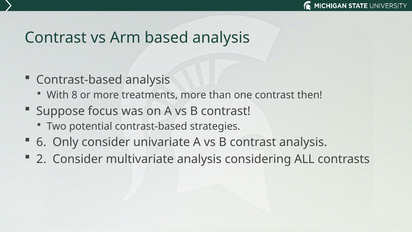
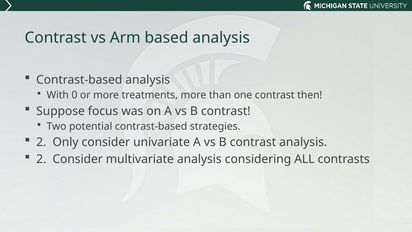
8: 8 -> 0
6 at (41, 142): 6 -> 2
